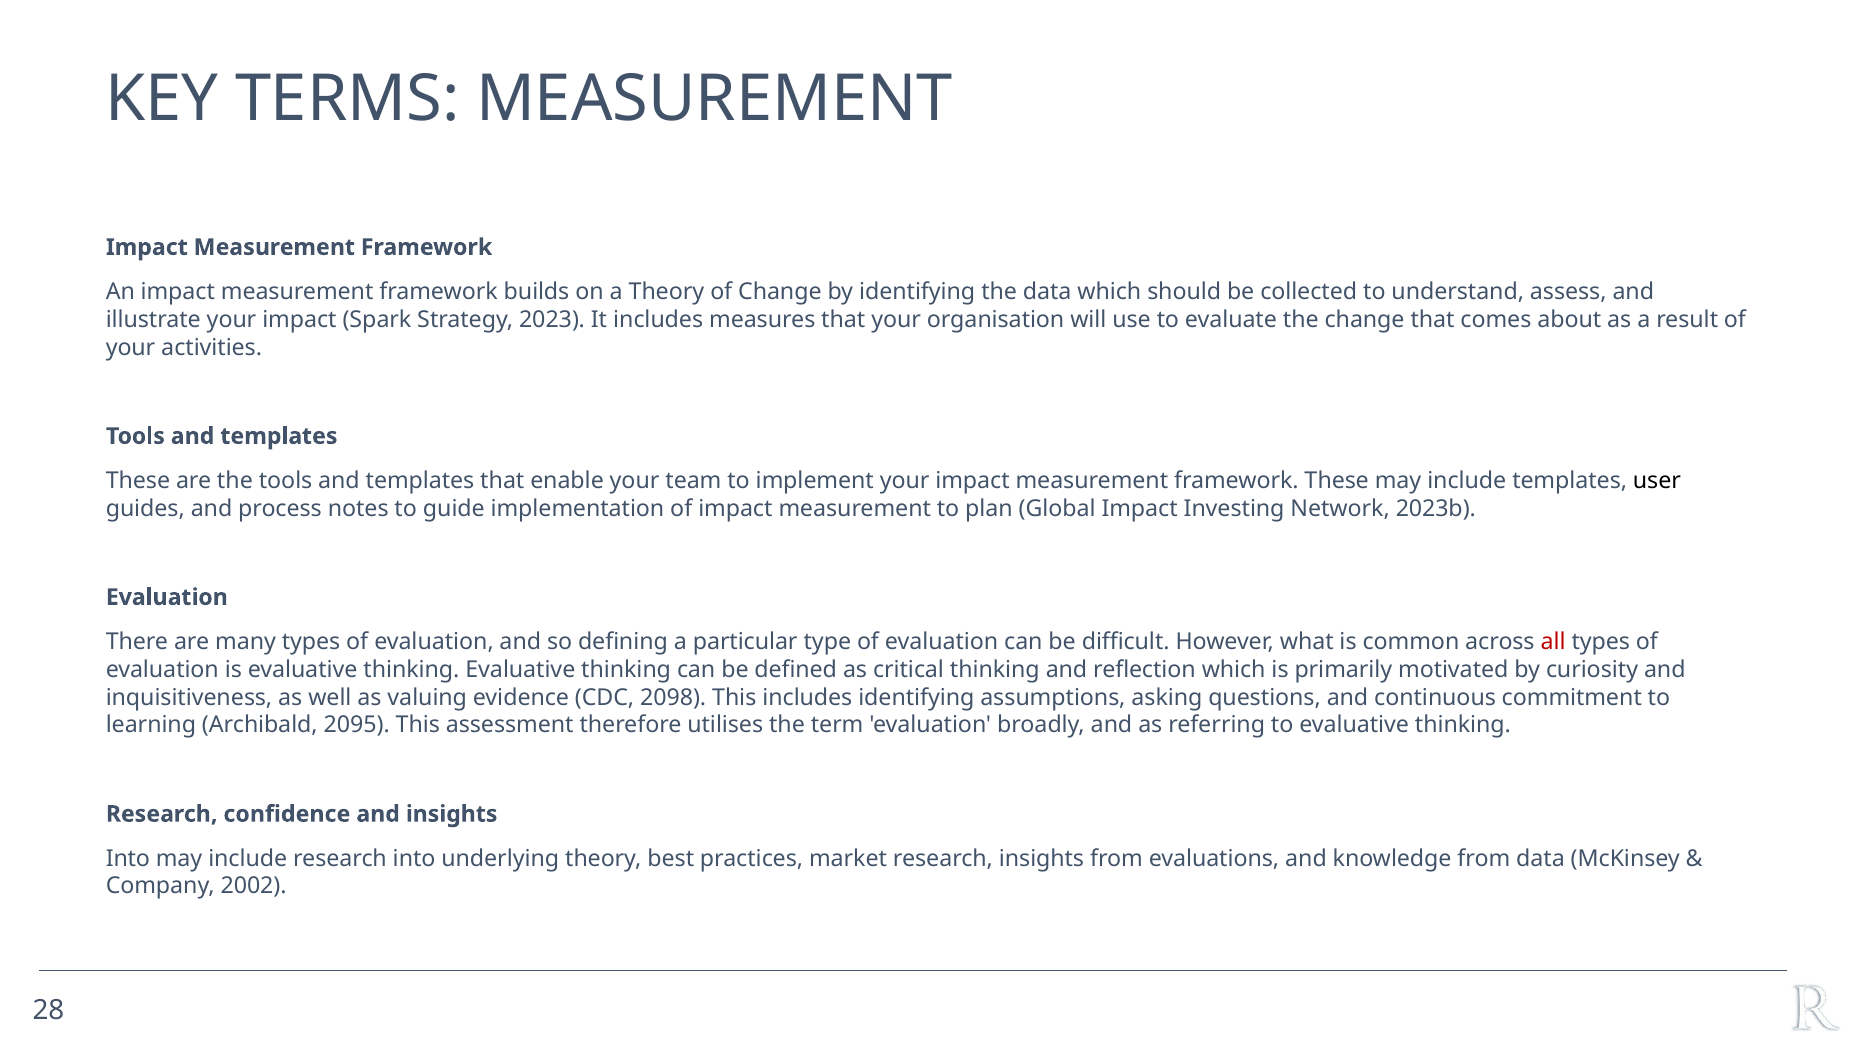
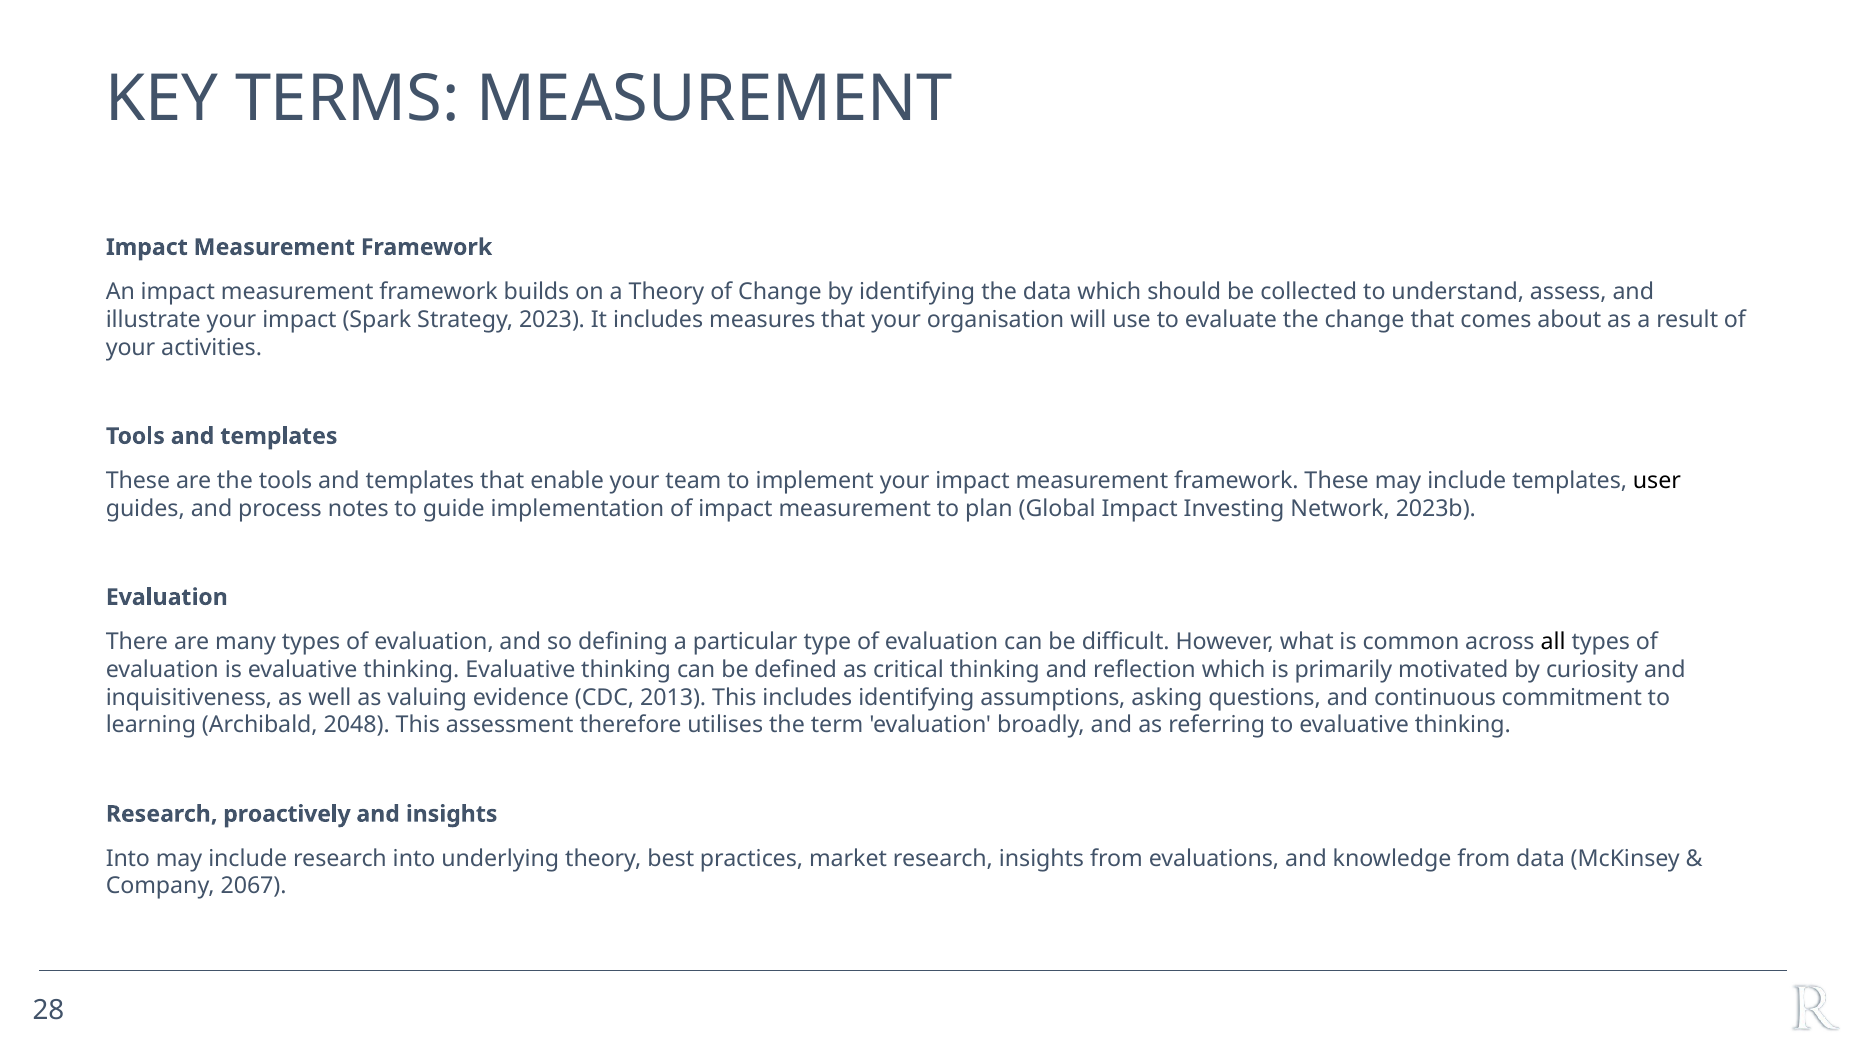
all colour: red -> black
2098: 2098 -> 2013
2095: 2095 -> 2048
confidence: confidence -> proactively
2002: 2002 -> 2067
